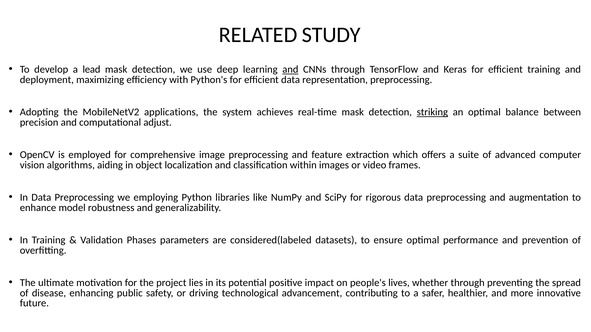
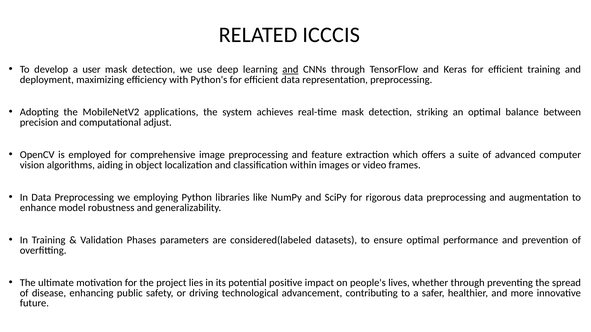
STUDY: STUDY -> ICCCIS
lead: lead -> user
striking underline: present -> none
